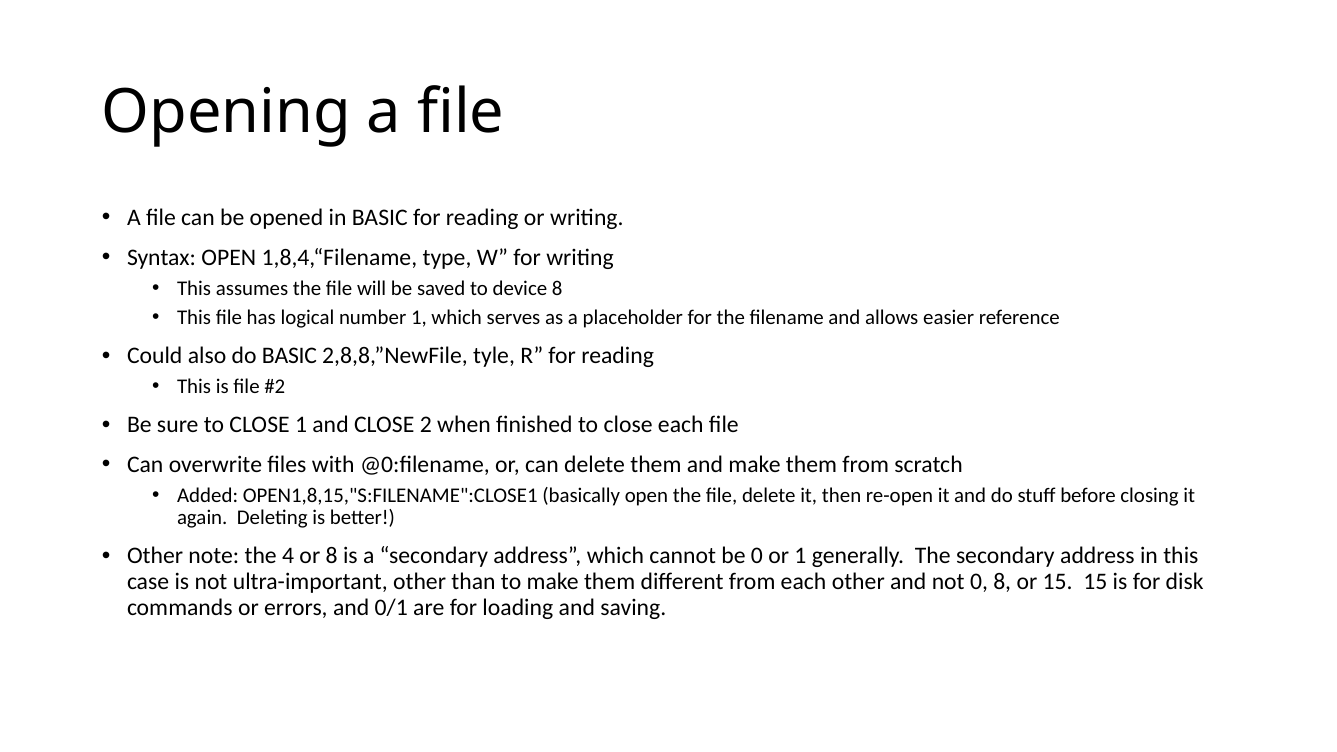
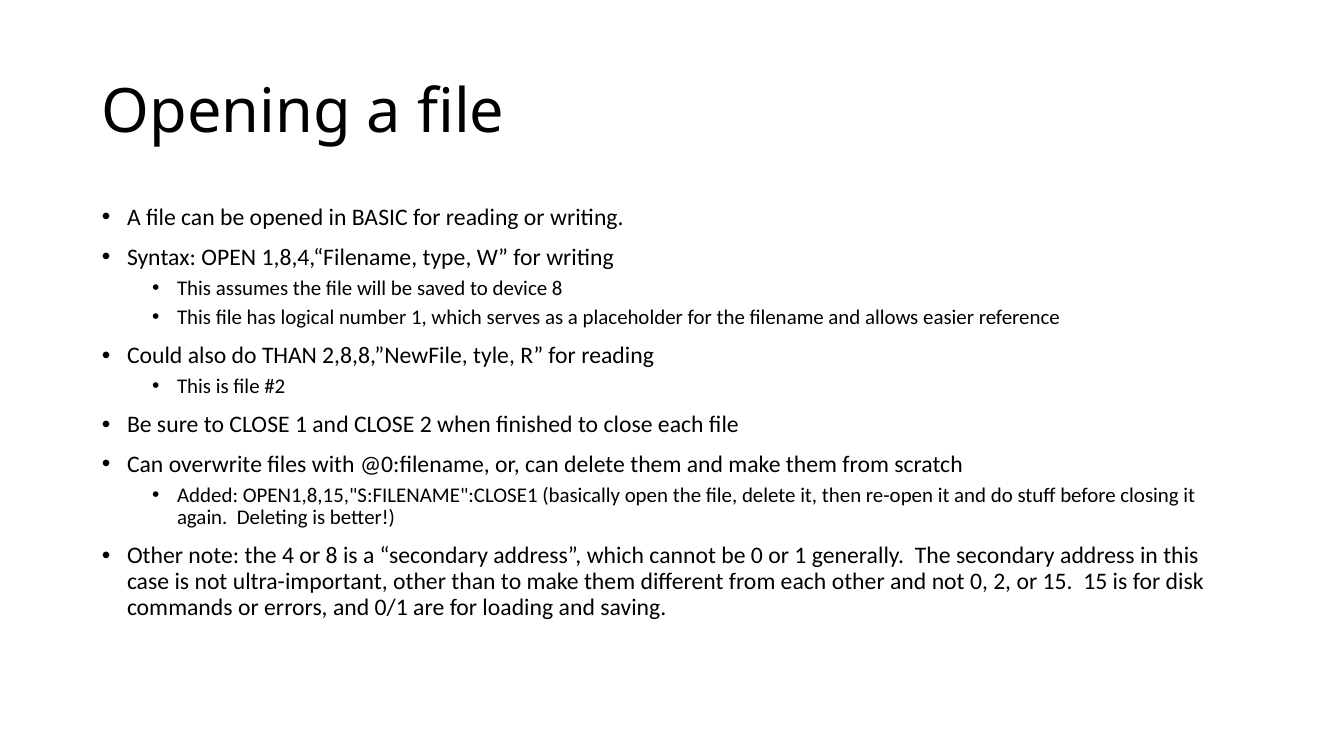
do BASIC: BASIC -> THAN
0 8: 8 -> 2
